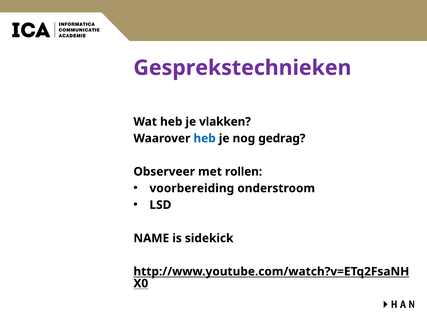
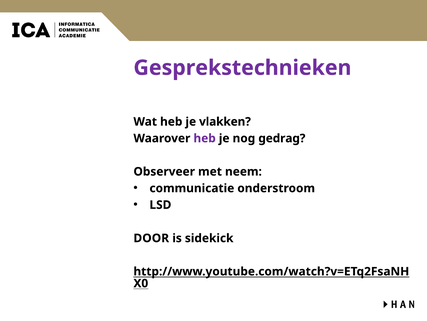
heb at (205, 138) colour: blue -> purple
rollen: rollen -> neem
voorbereiding: voorbereiding -> communicatie
NAME: NAME -> DOOR
